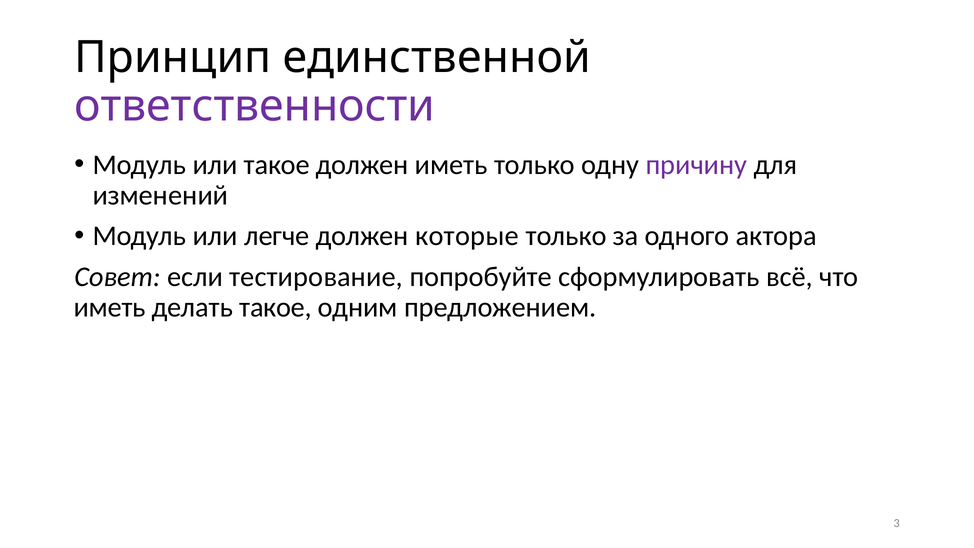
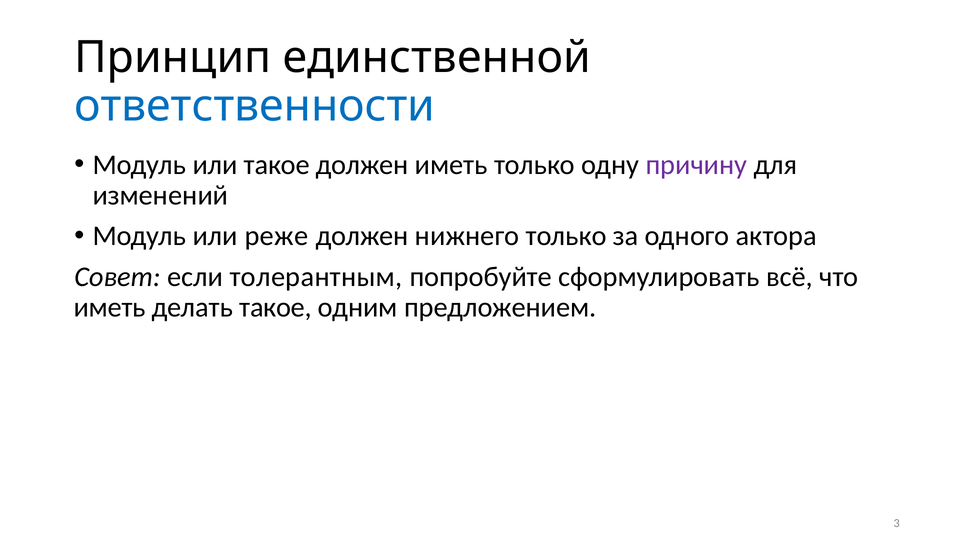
ответственности colour: purple -> blue
легче: легче -> реже
которые: которые -> нижнего
тестирование: тестирование -> толерантным
